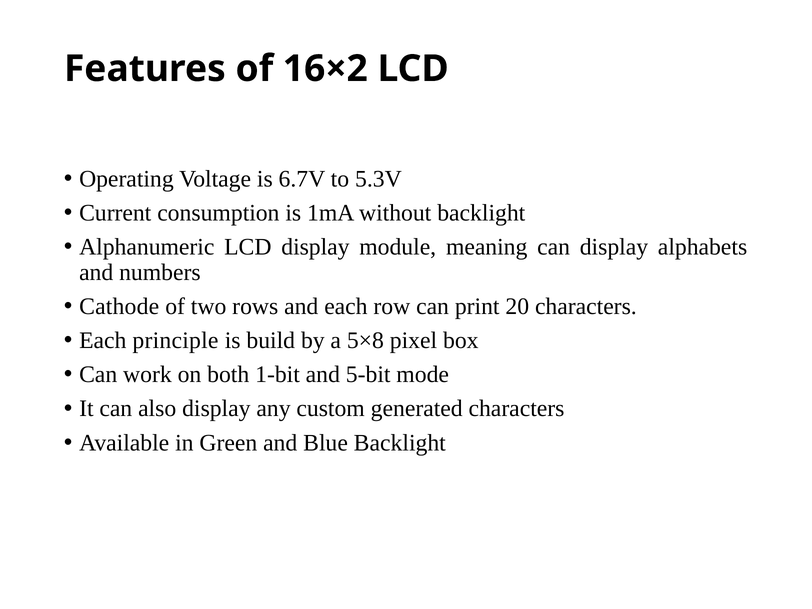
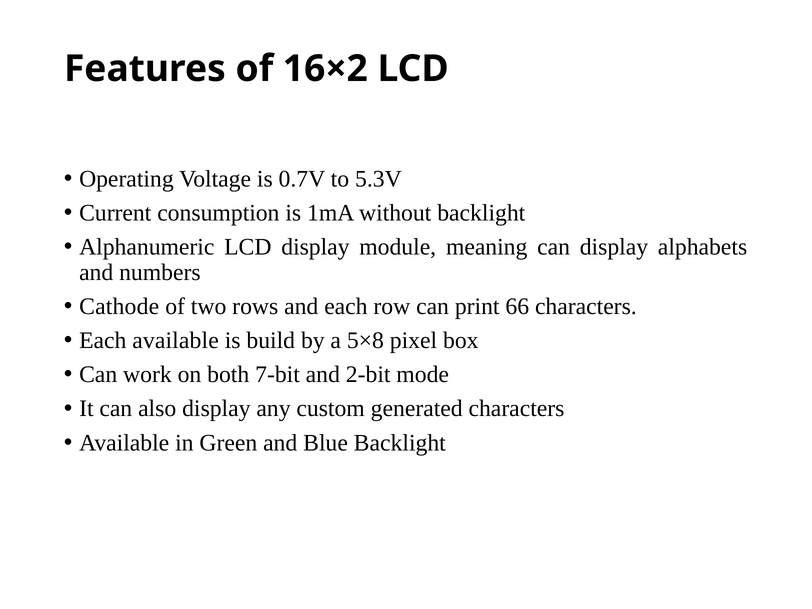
6.7V: 6.7V -> 0.7V
20: 20 -> 66
Each principle: principle -> available
1-bit: 1-bit -> 7-bit
5-bit: 5-bit -> 2-bit
